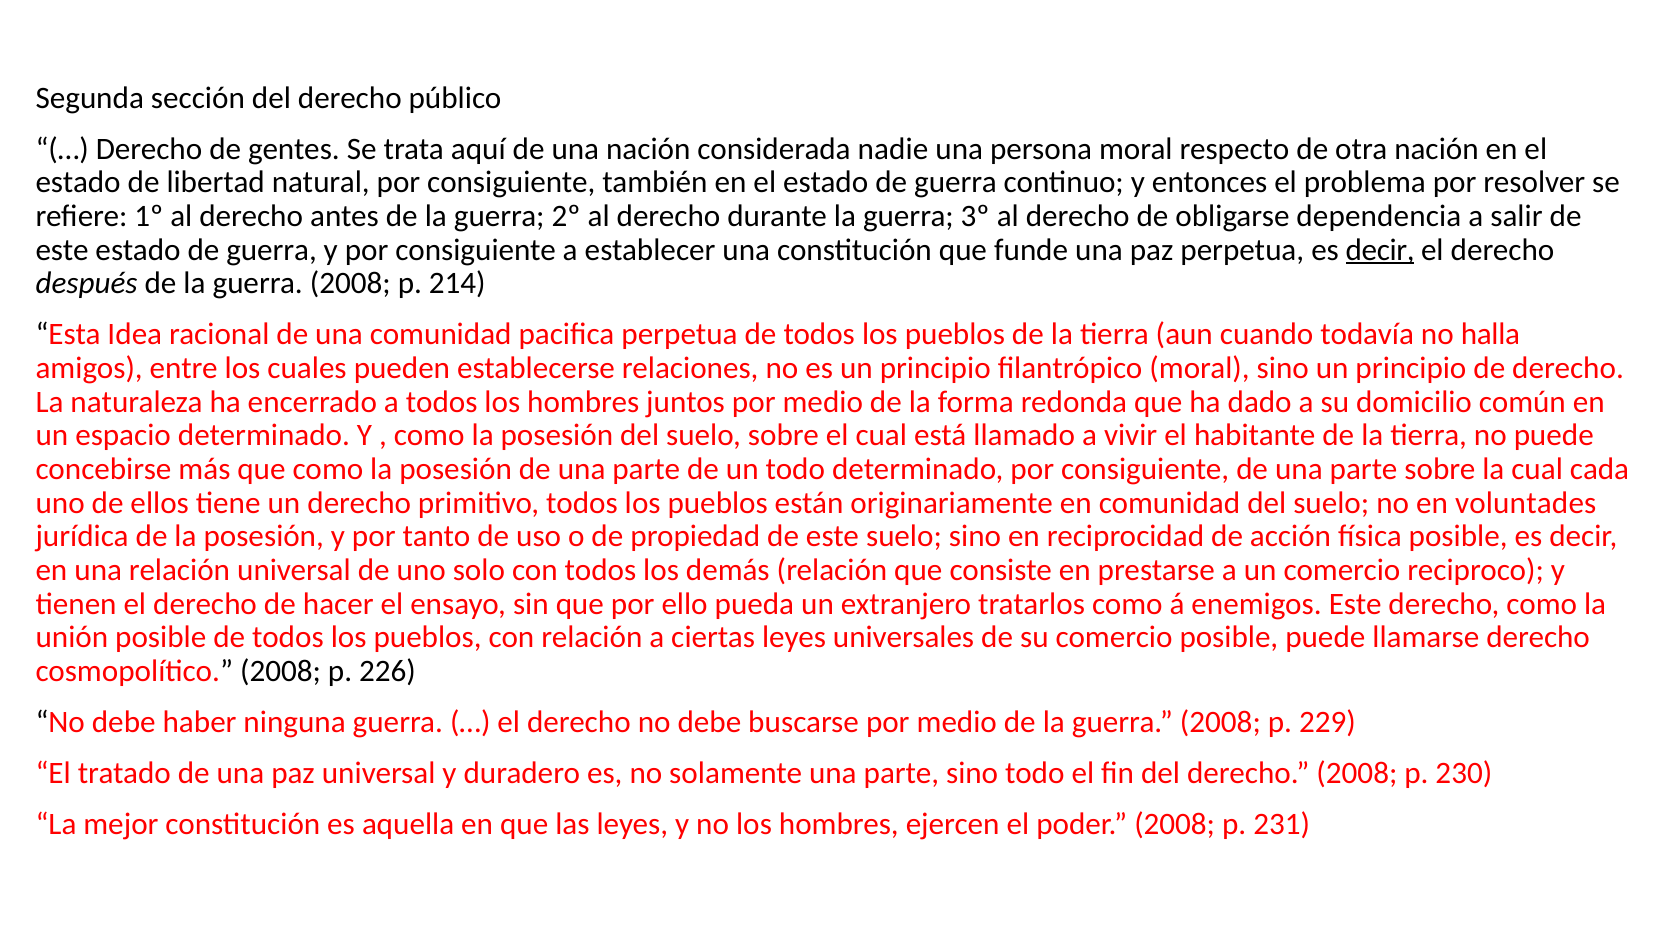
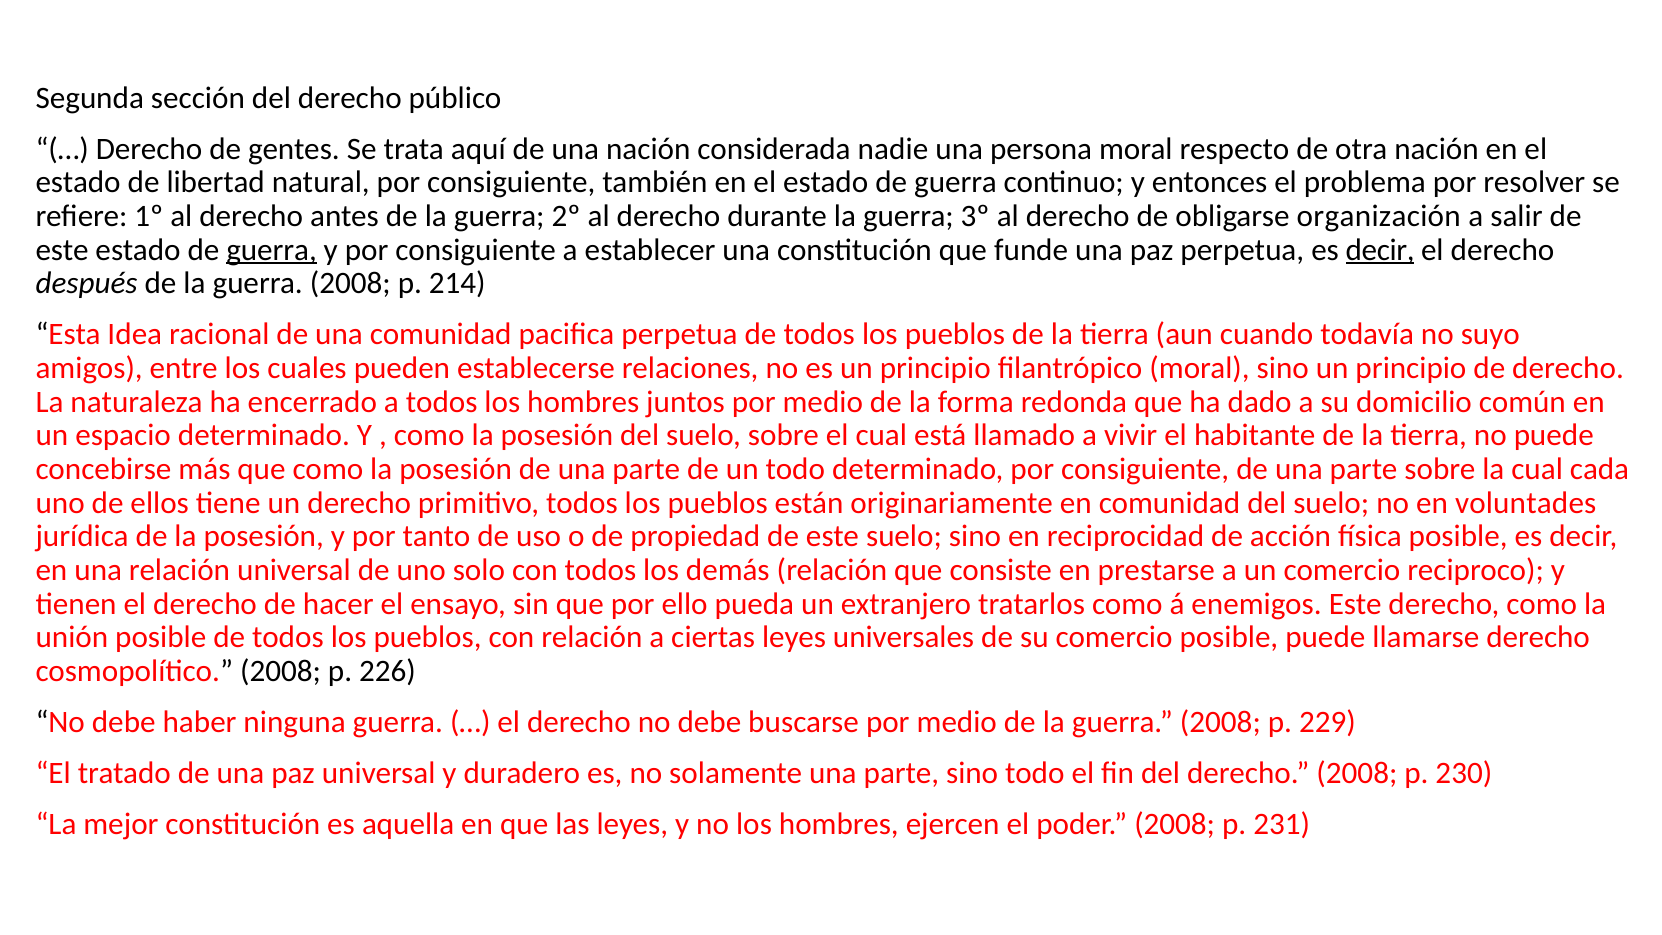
dependencia: dependencia -> organización
guerra at (272, 250) underline: none -> present
halla: halla -> suyo
